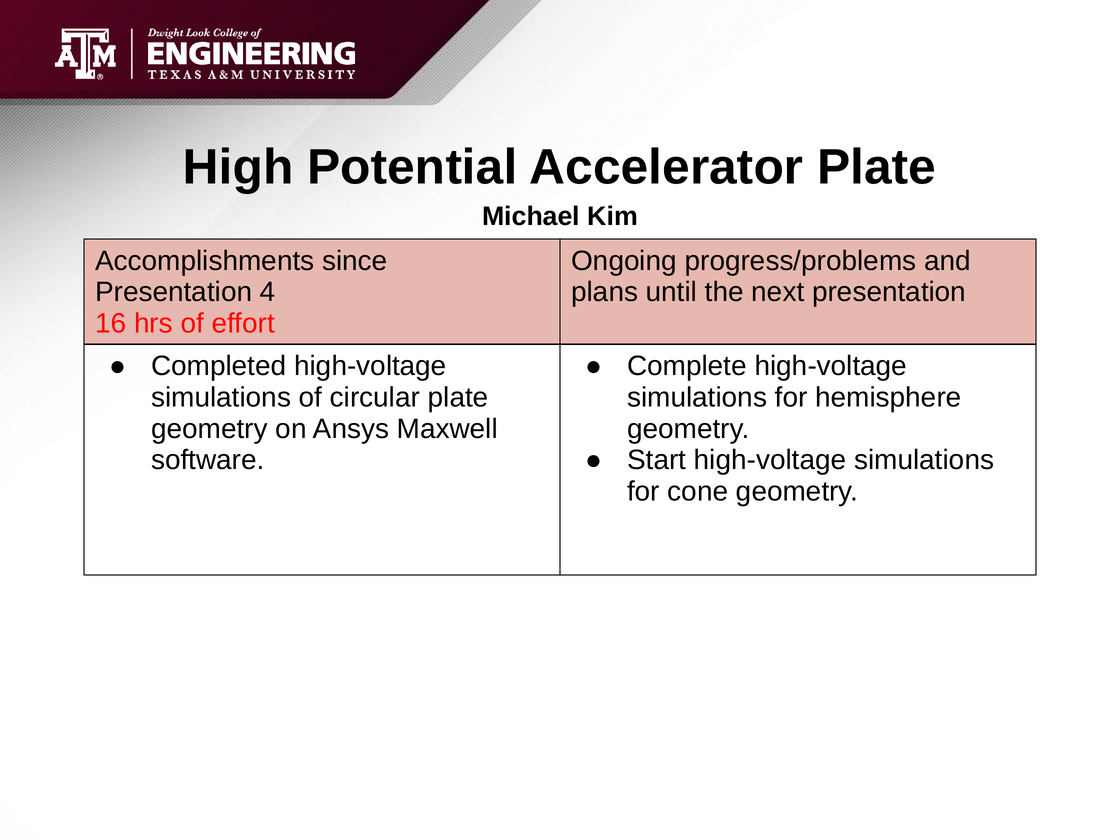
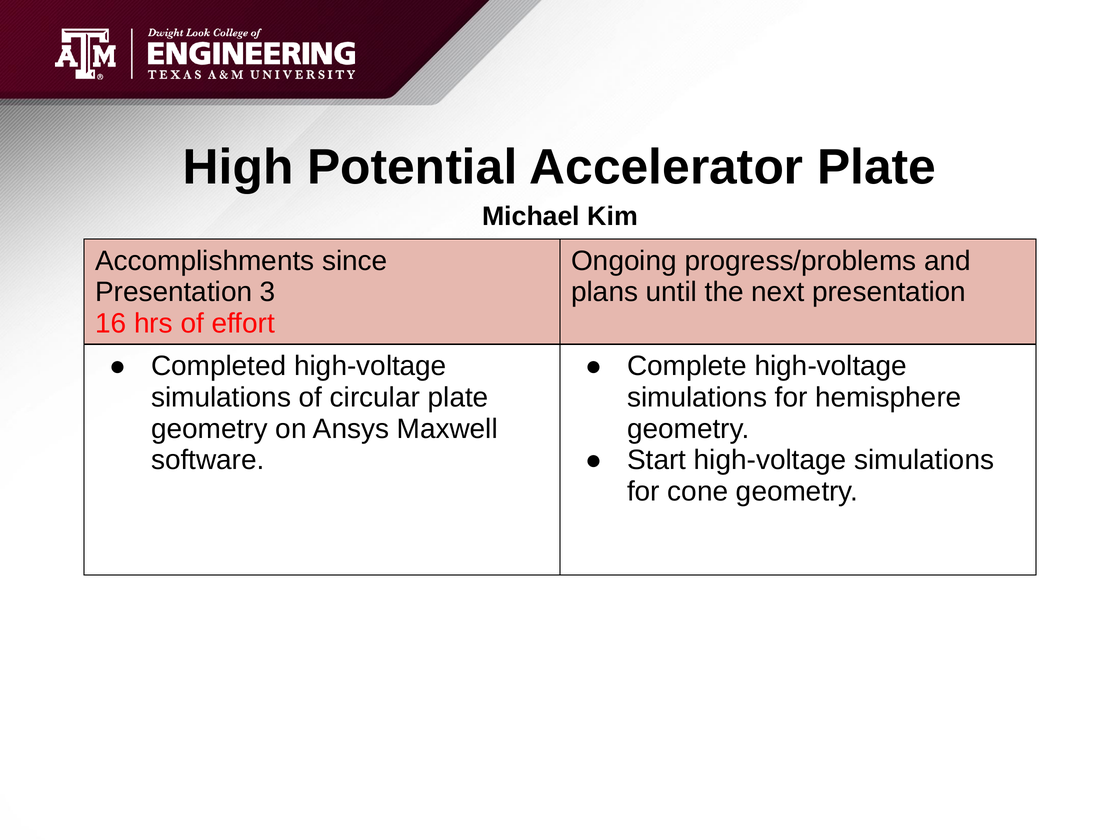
4: 4 -> 3
